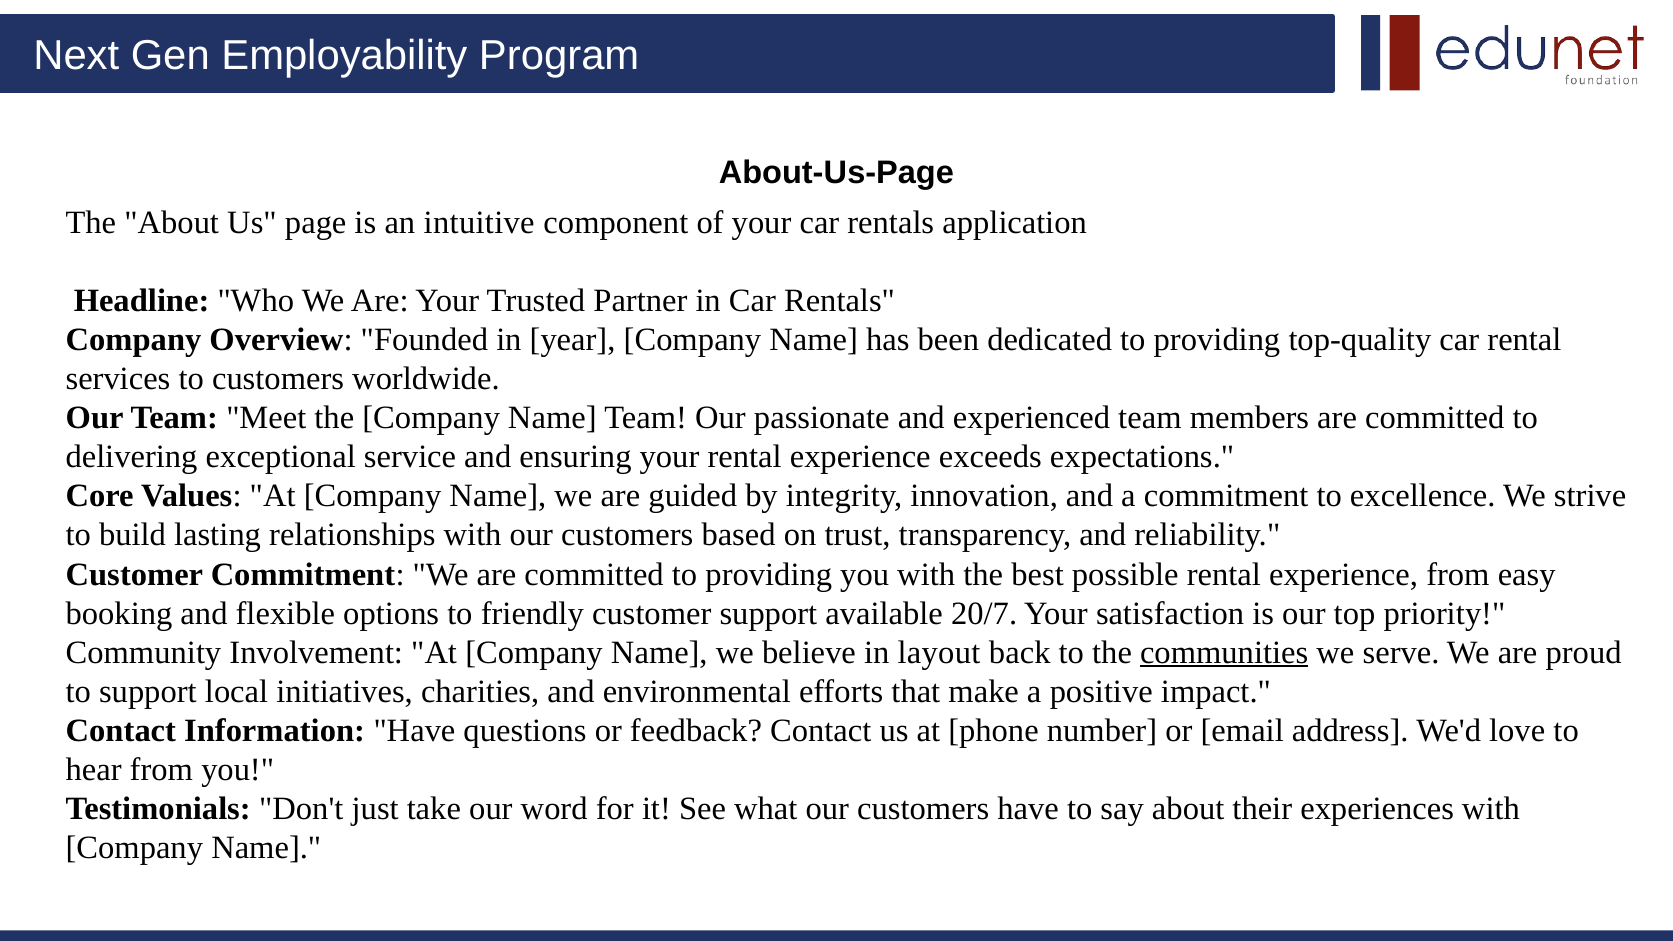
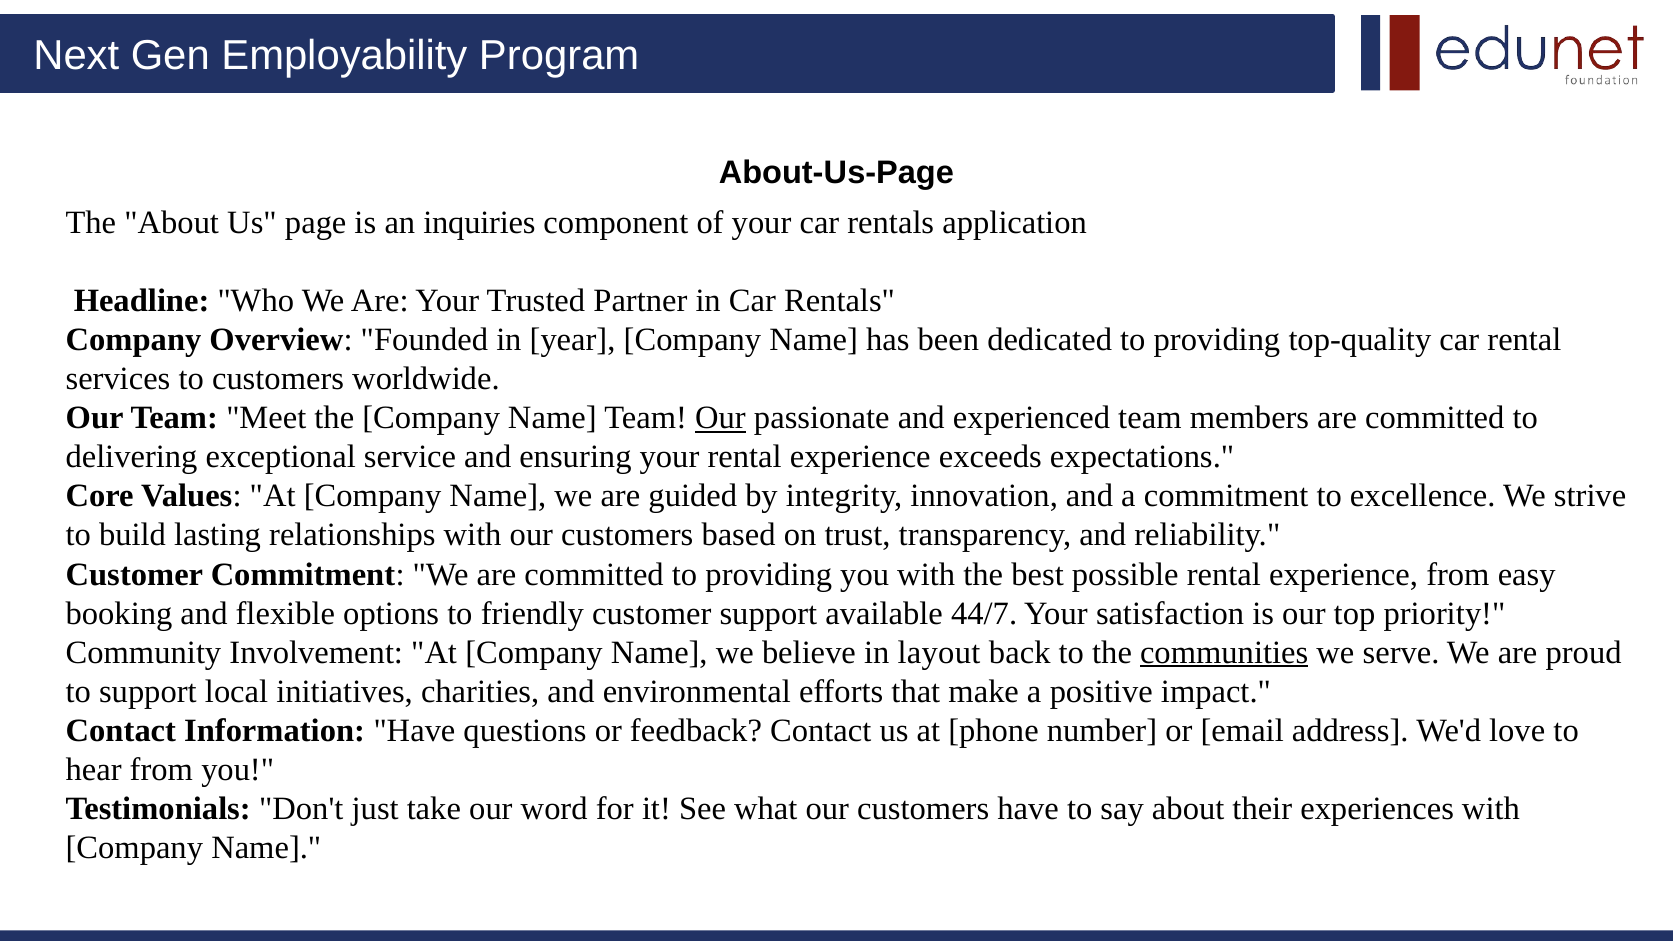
intuitive: intuitive -> inquiries
Our at (720, 418) underline: none -> present
20/7: 20/7 -> 44/7
